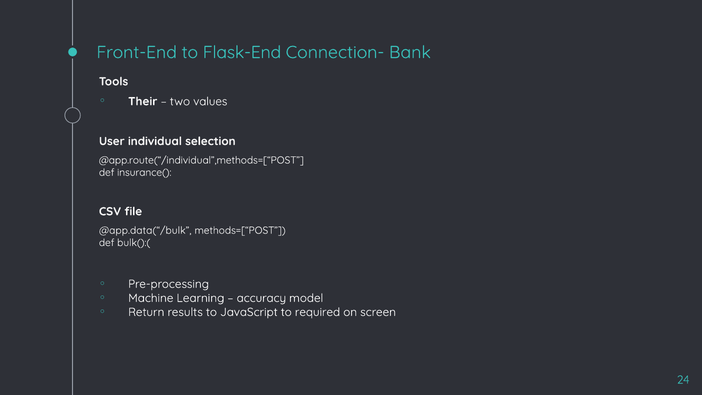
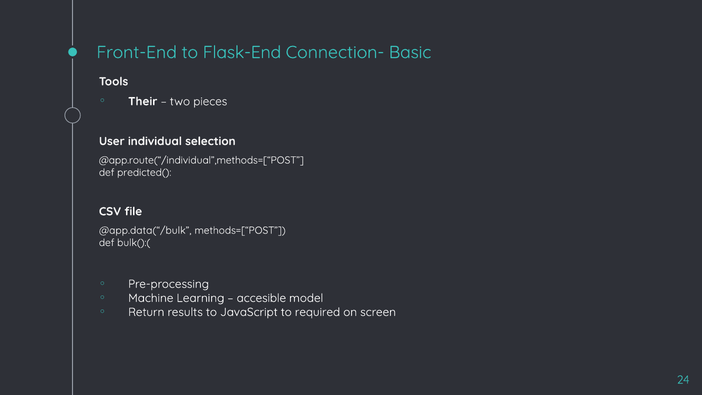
Bank: Bank -> Basic
values: values -> pieces
insurance(: insurance( -> predicted(
accuracy: accuracy -> accesible
